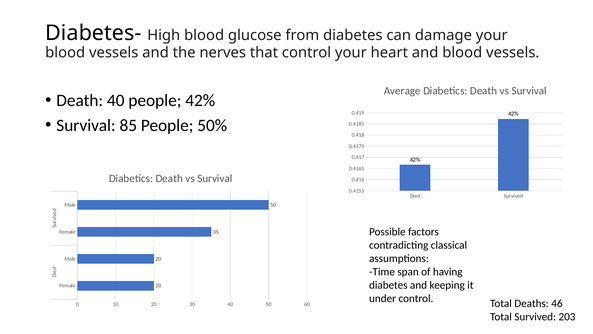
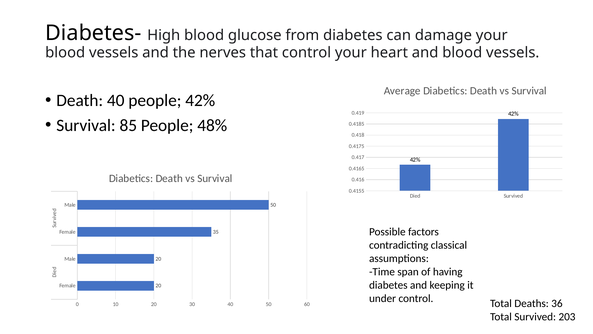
50%: 50% -> 48%
46: 46 -> 36
